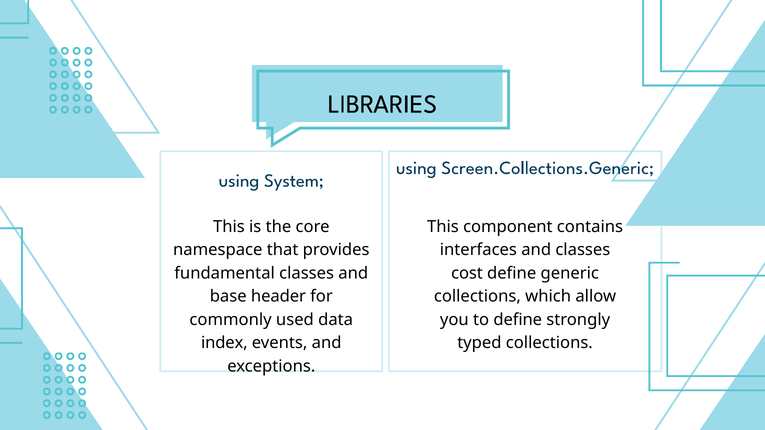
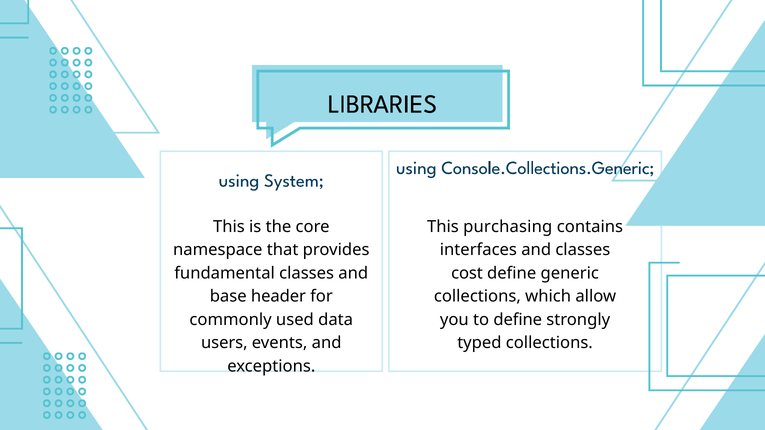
Screen.Collections.Generic: Screen.Collections.Generic -> Console.Collections.Generic
component: component -> purchasing
index: index -> users
